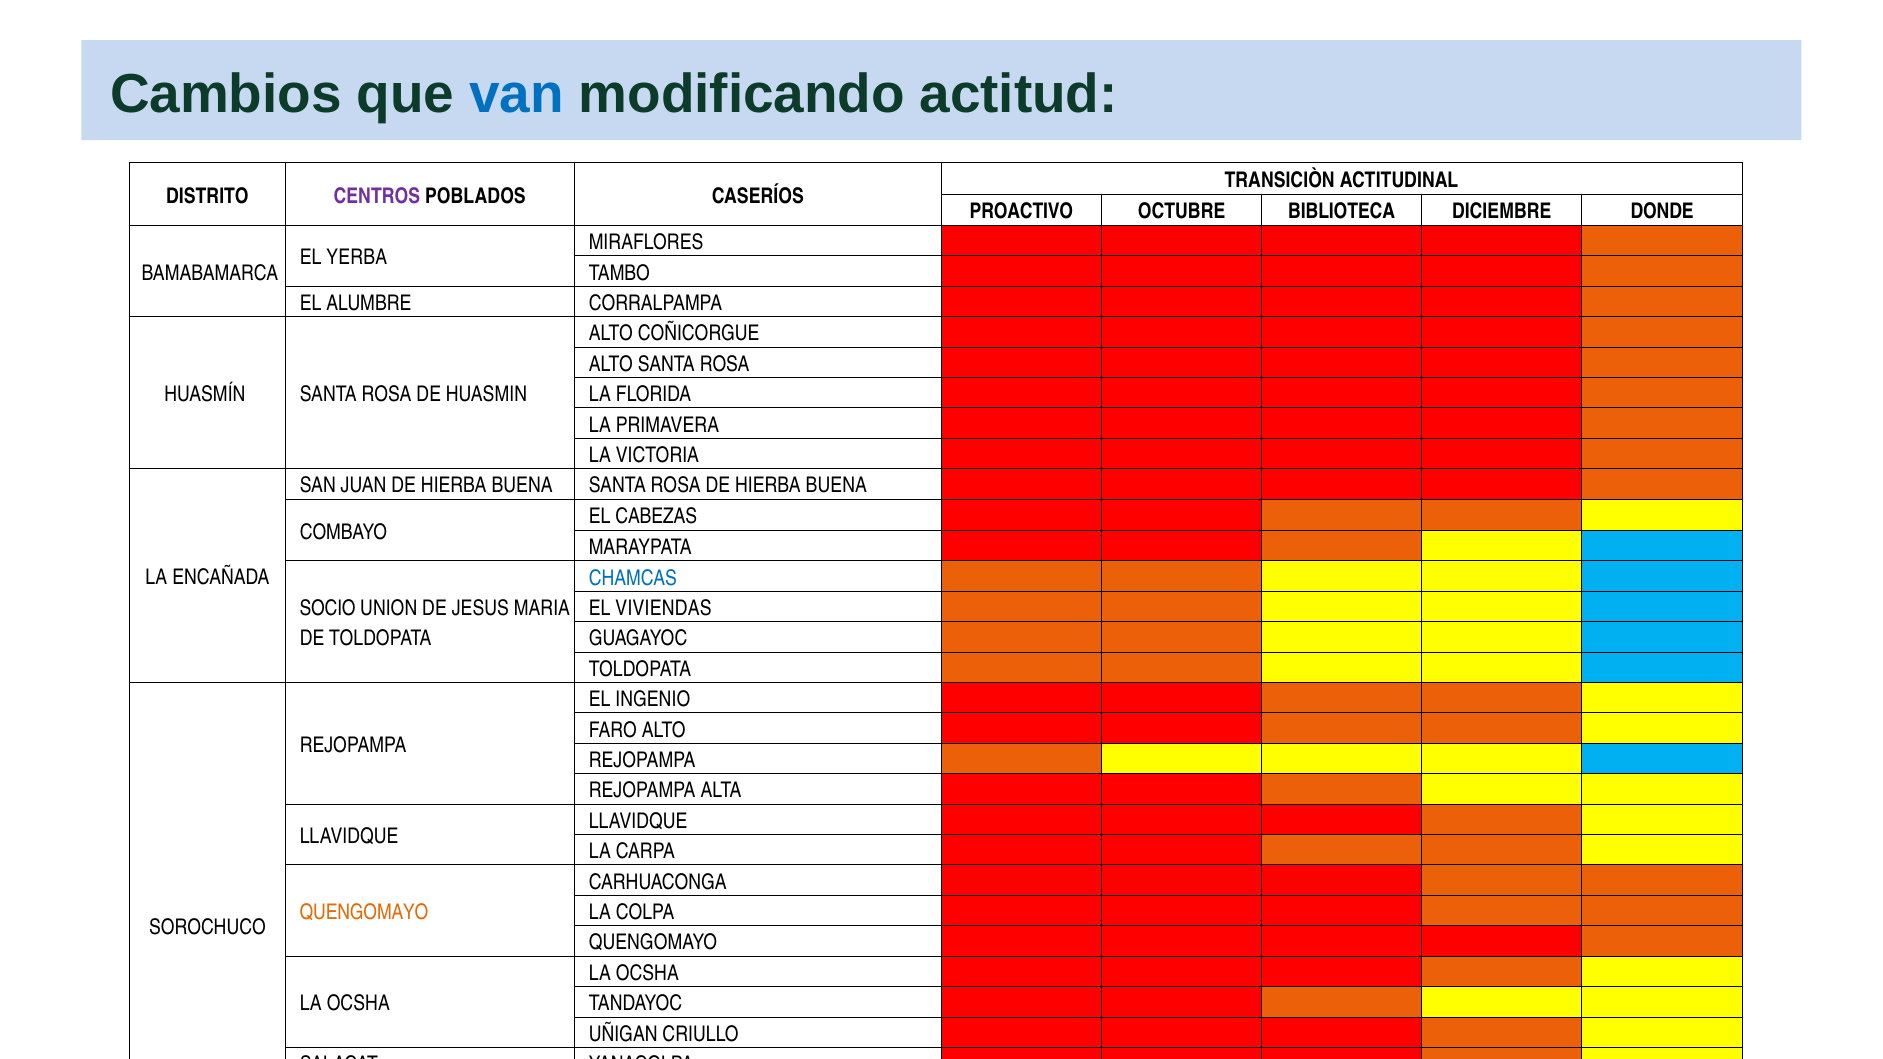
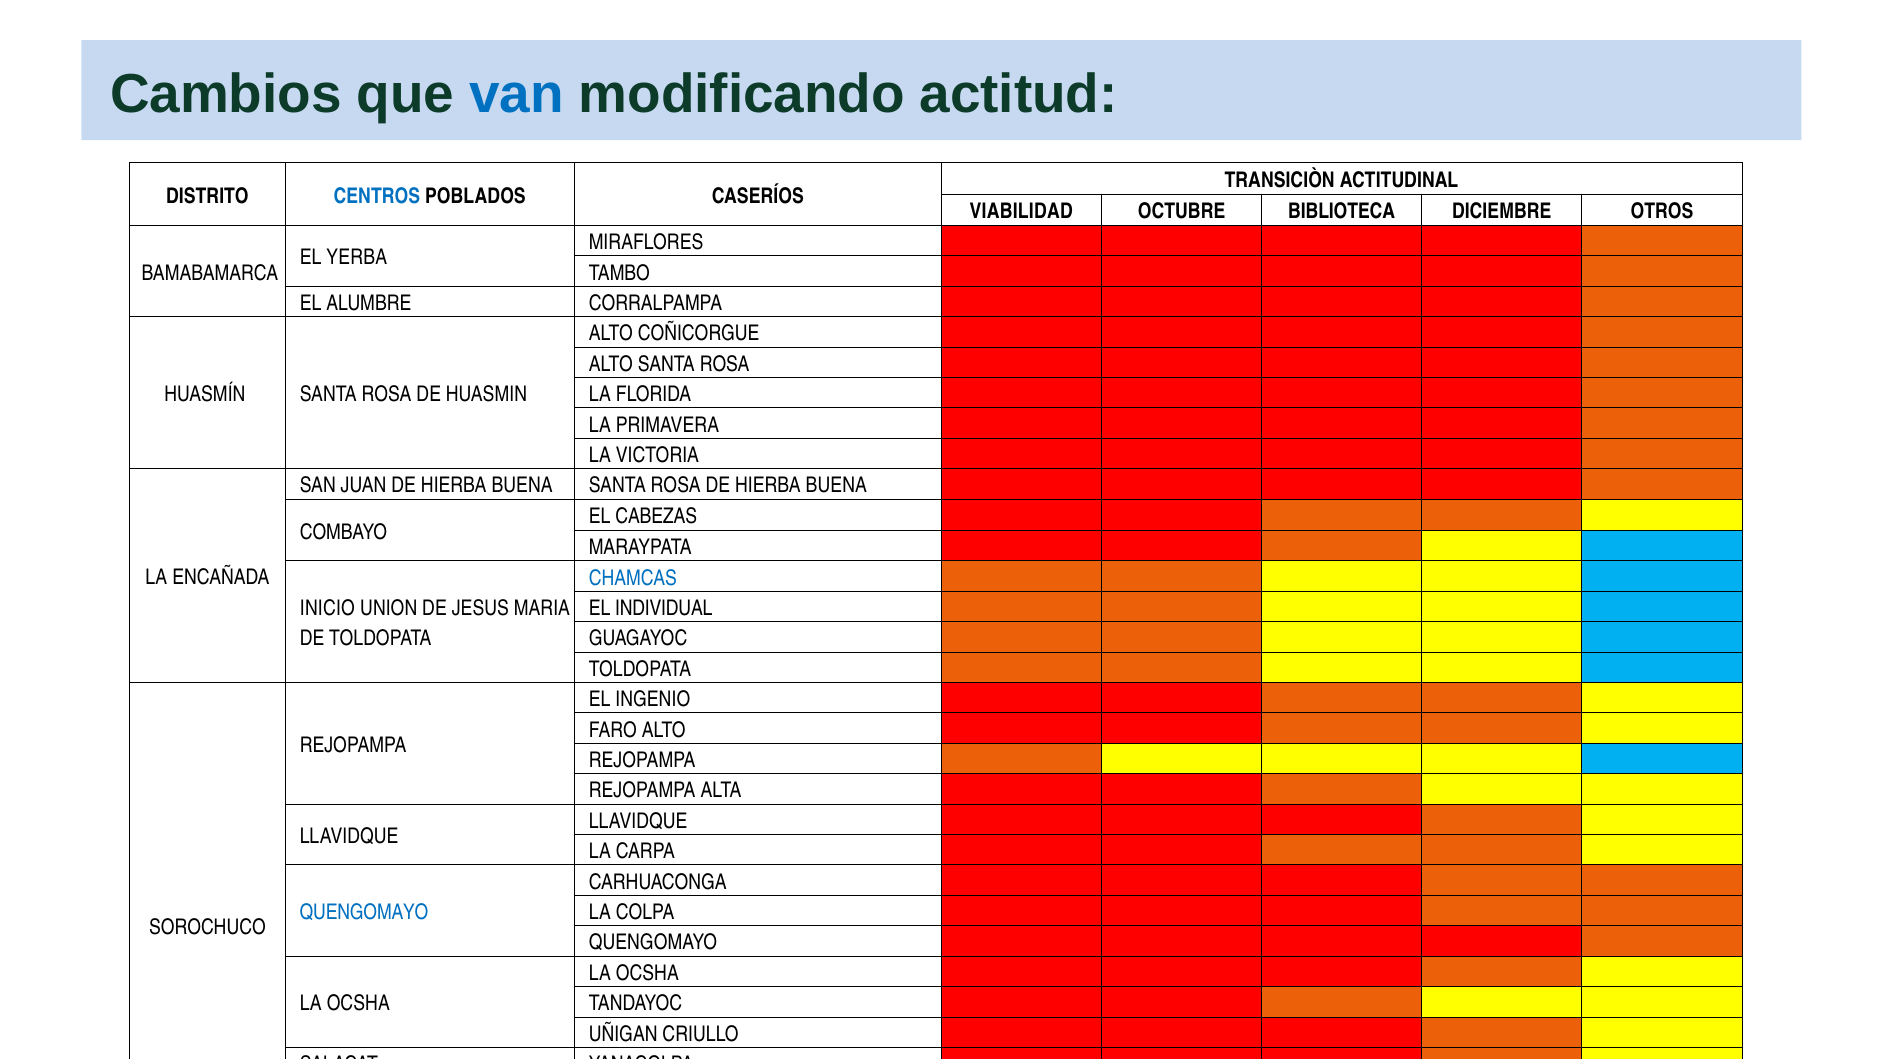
CENTROS colour: purple -> blue
PROACTIVO: PROACTIVO -> VIABILIDAD
DONDE: DONDE -> OTROS
VIVIENDAS: VIVIENDAS -> INDIVIDUAL
SOCIO: SOCIO -> INICIO
QUENGOMAYO at (364, 913) colour: orange -> blue
